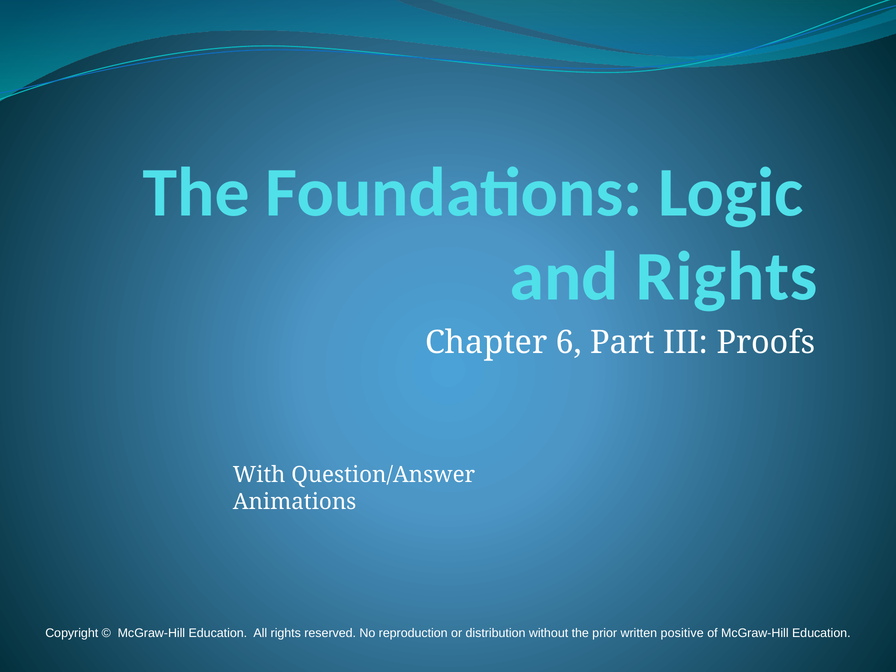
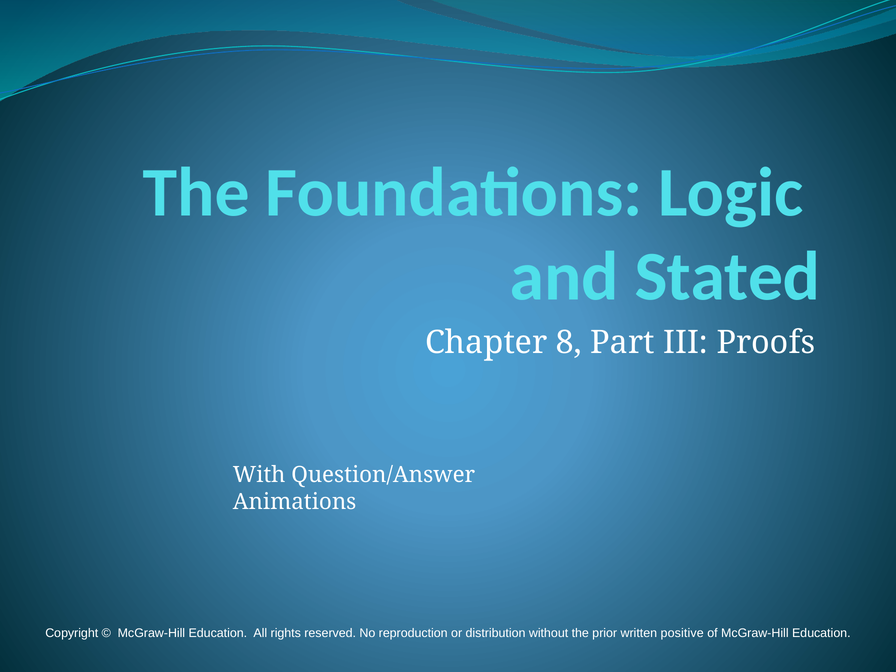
and Rights: Rights -> Stated
6: 6 -> 8
